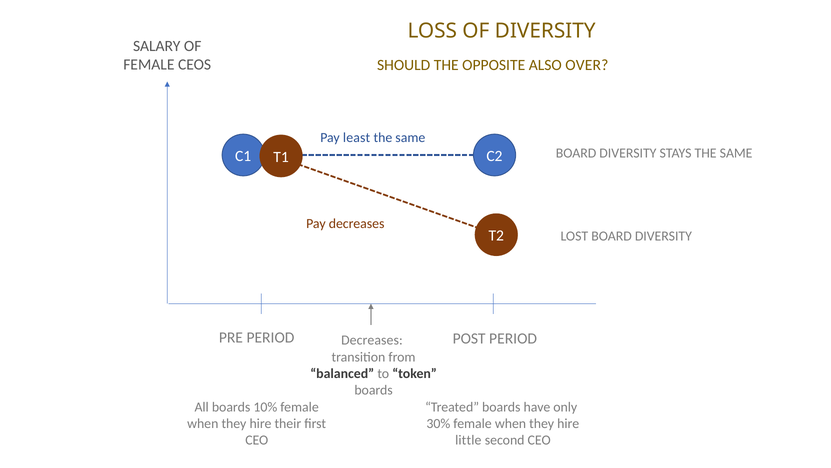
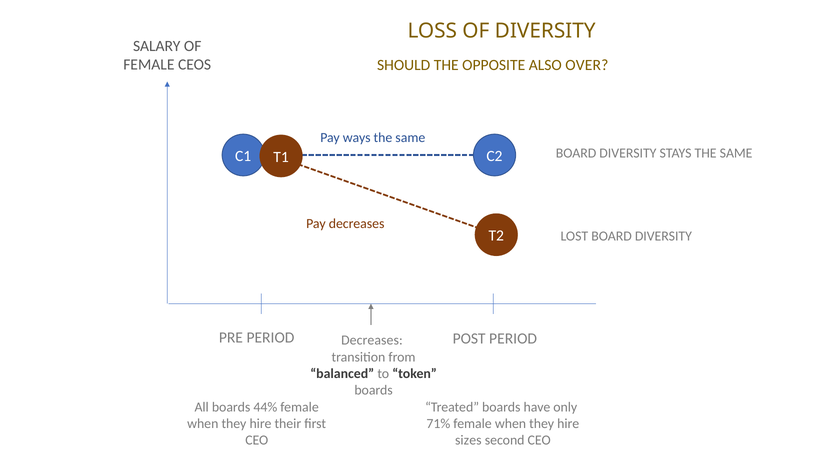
least: least -> ways
10%: 10% -> 44%
30%: 30% -> 71%
little: little -> sizes
